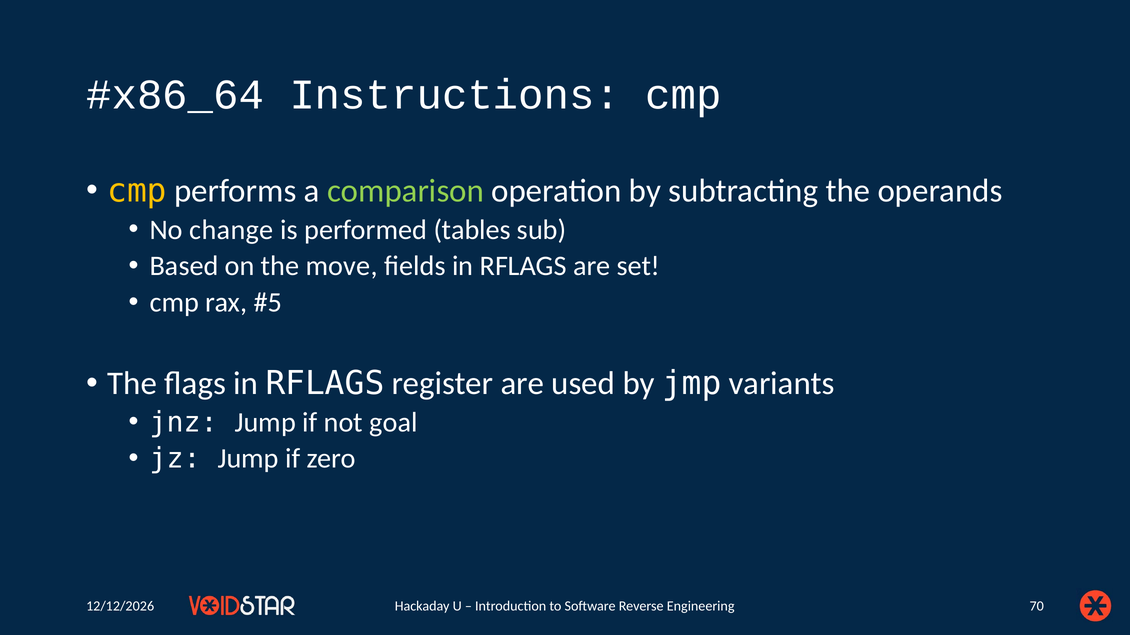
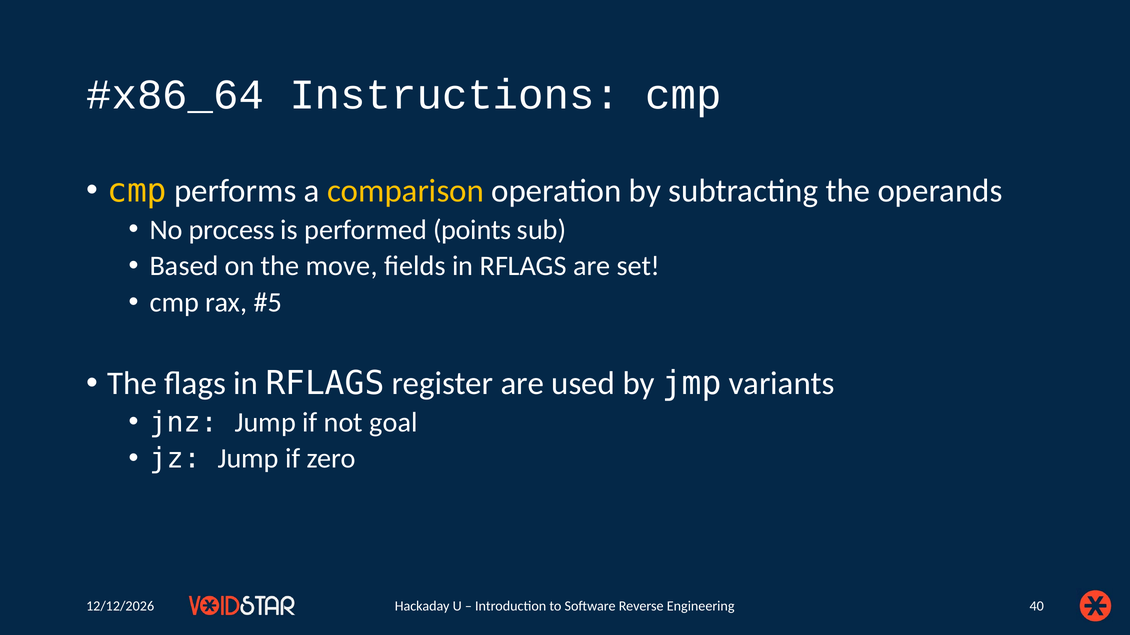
comparison colour: light green -> yellow
change: change -> process
tables: tables -> points
70: 70 -> 40
